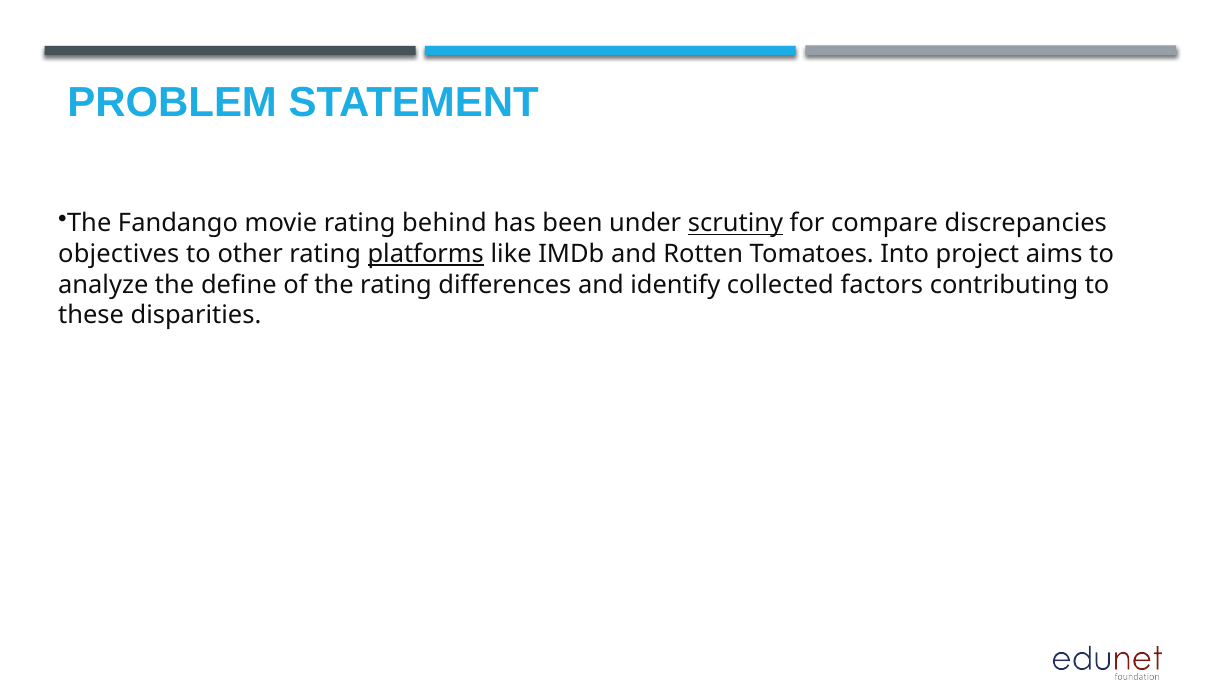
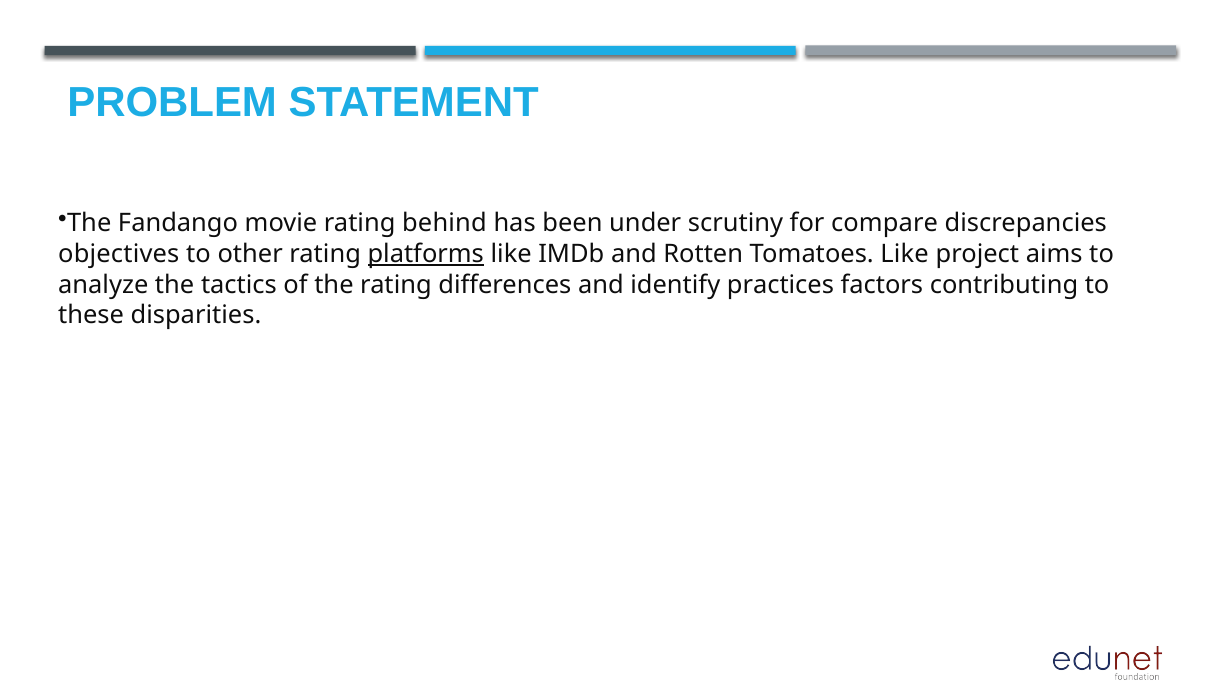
scrutiny underline: present -> none
Tomatoes Into: Into -> Like
define: define -> tactics
collected: collected -> practices
